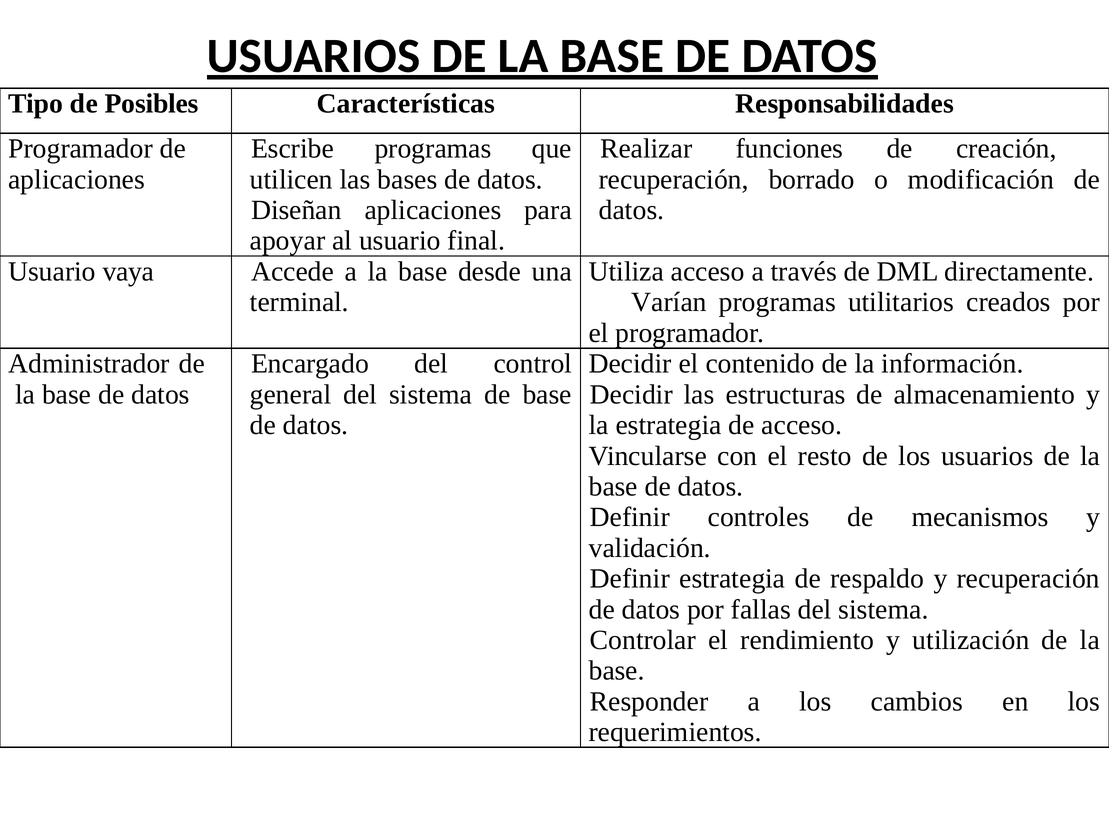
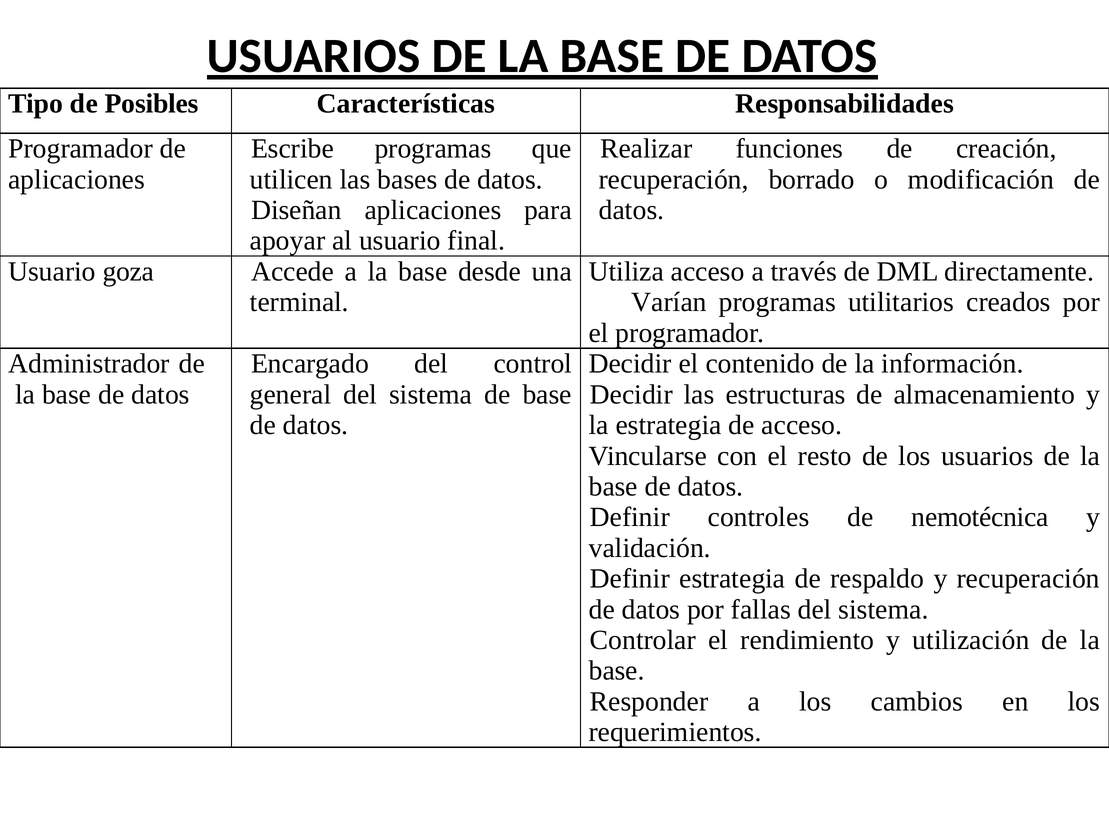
vaya: vaya -> goza
mecanismos: mecanismos -> nemotécnica
